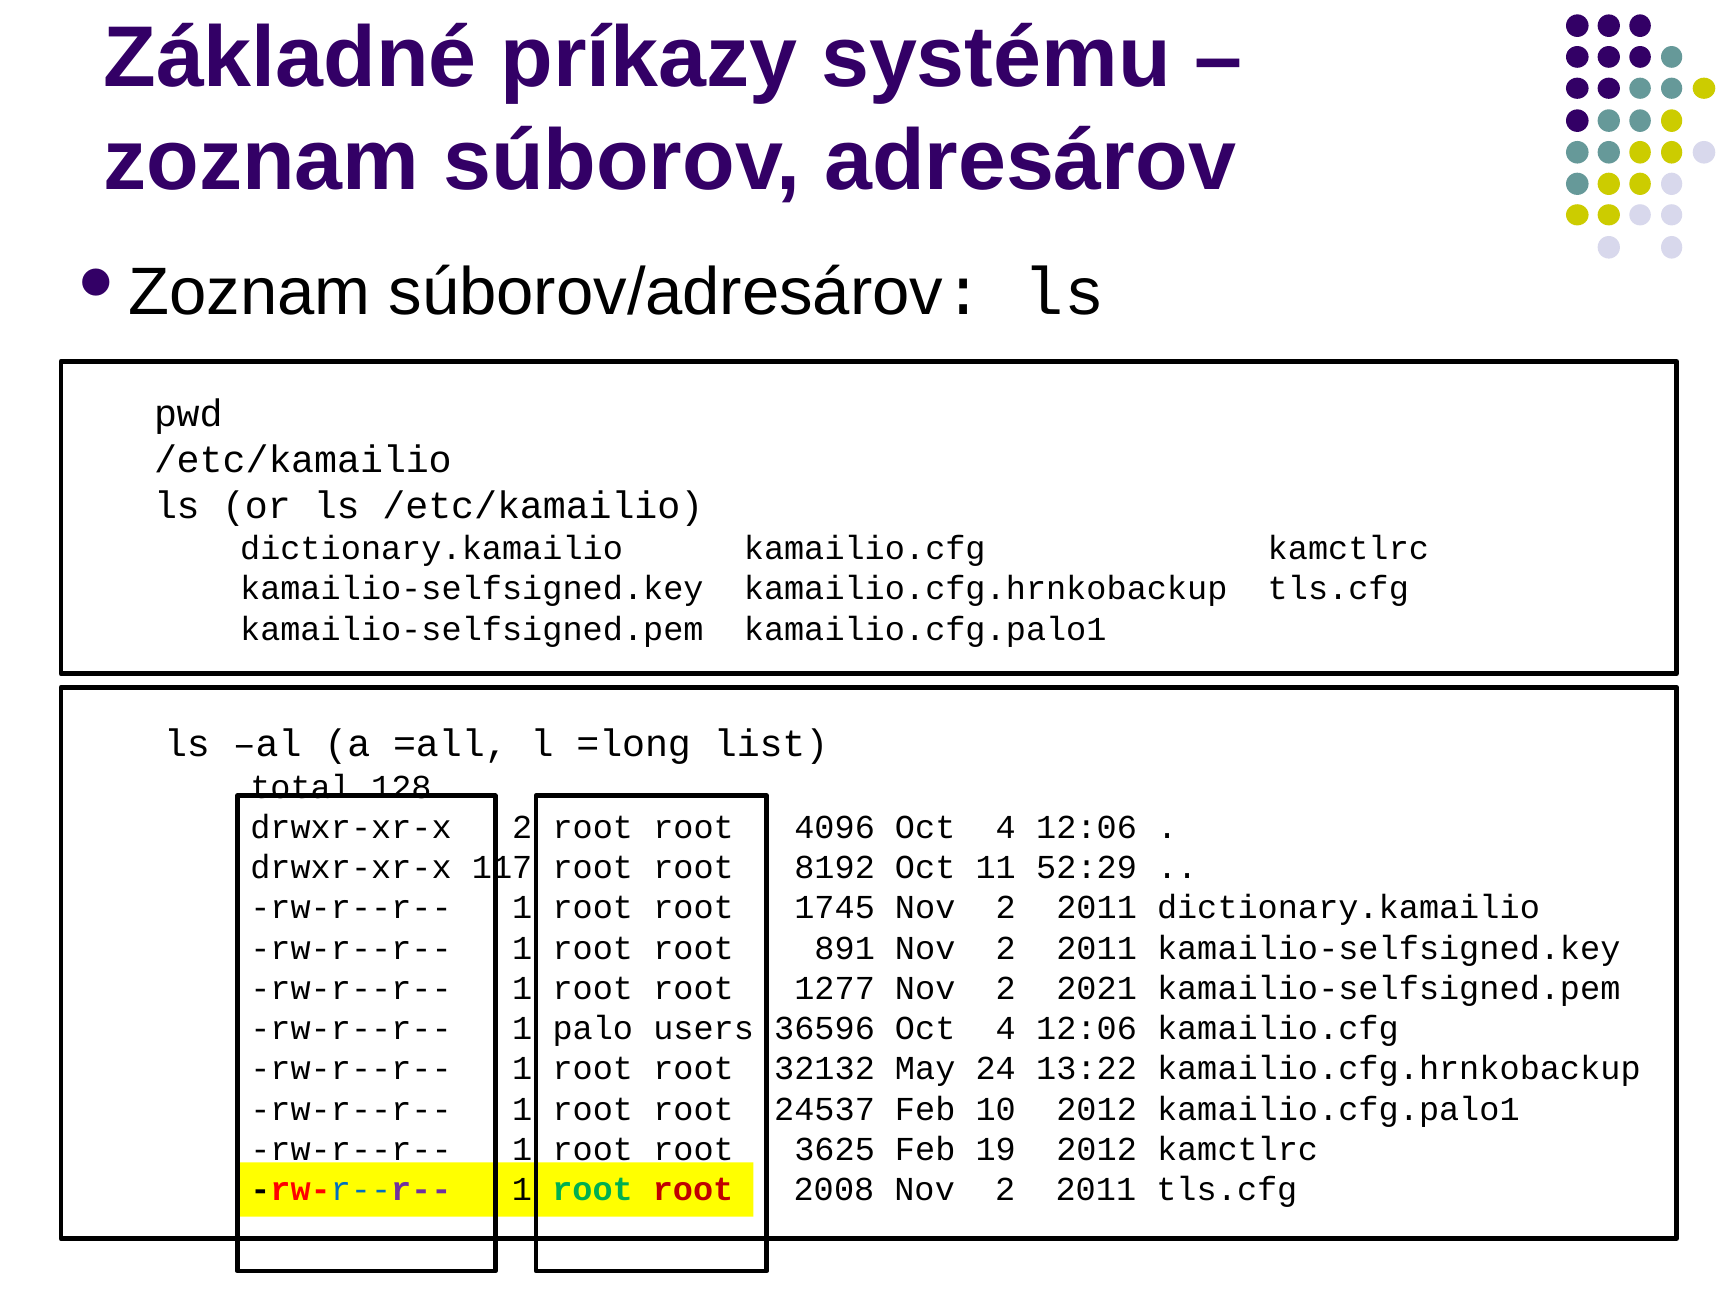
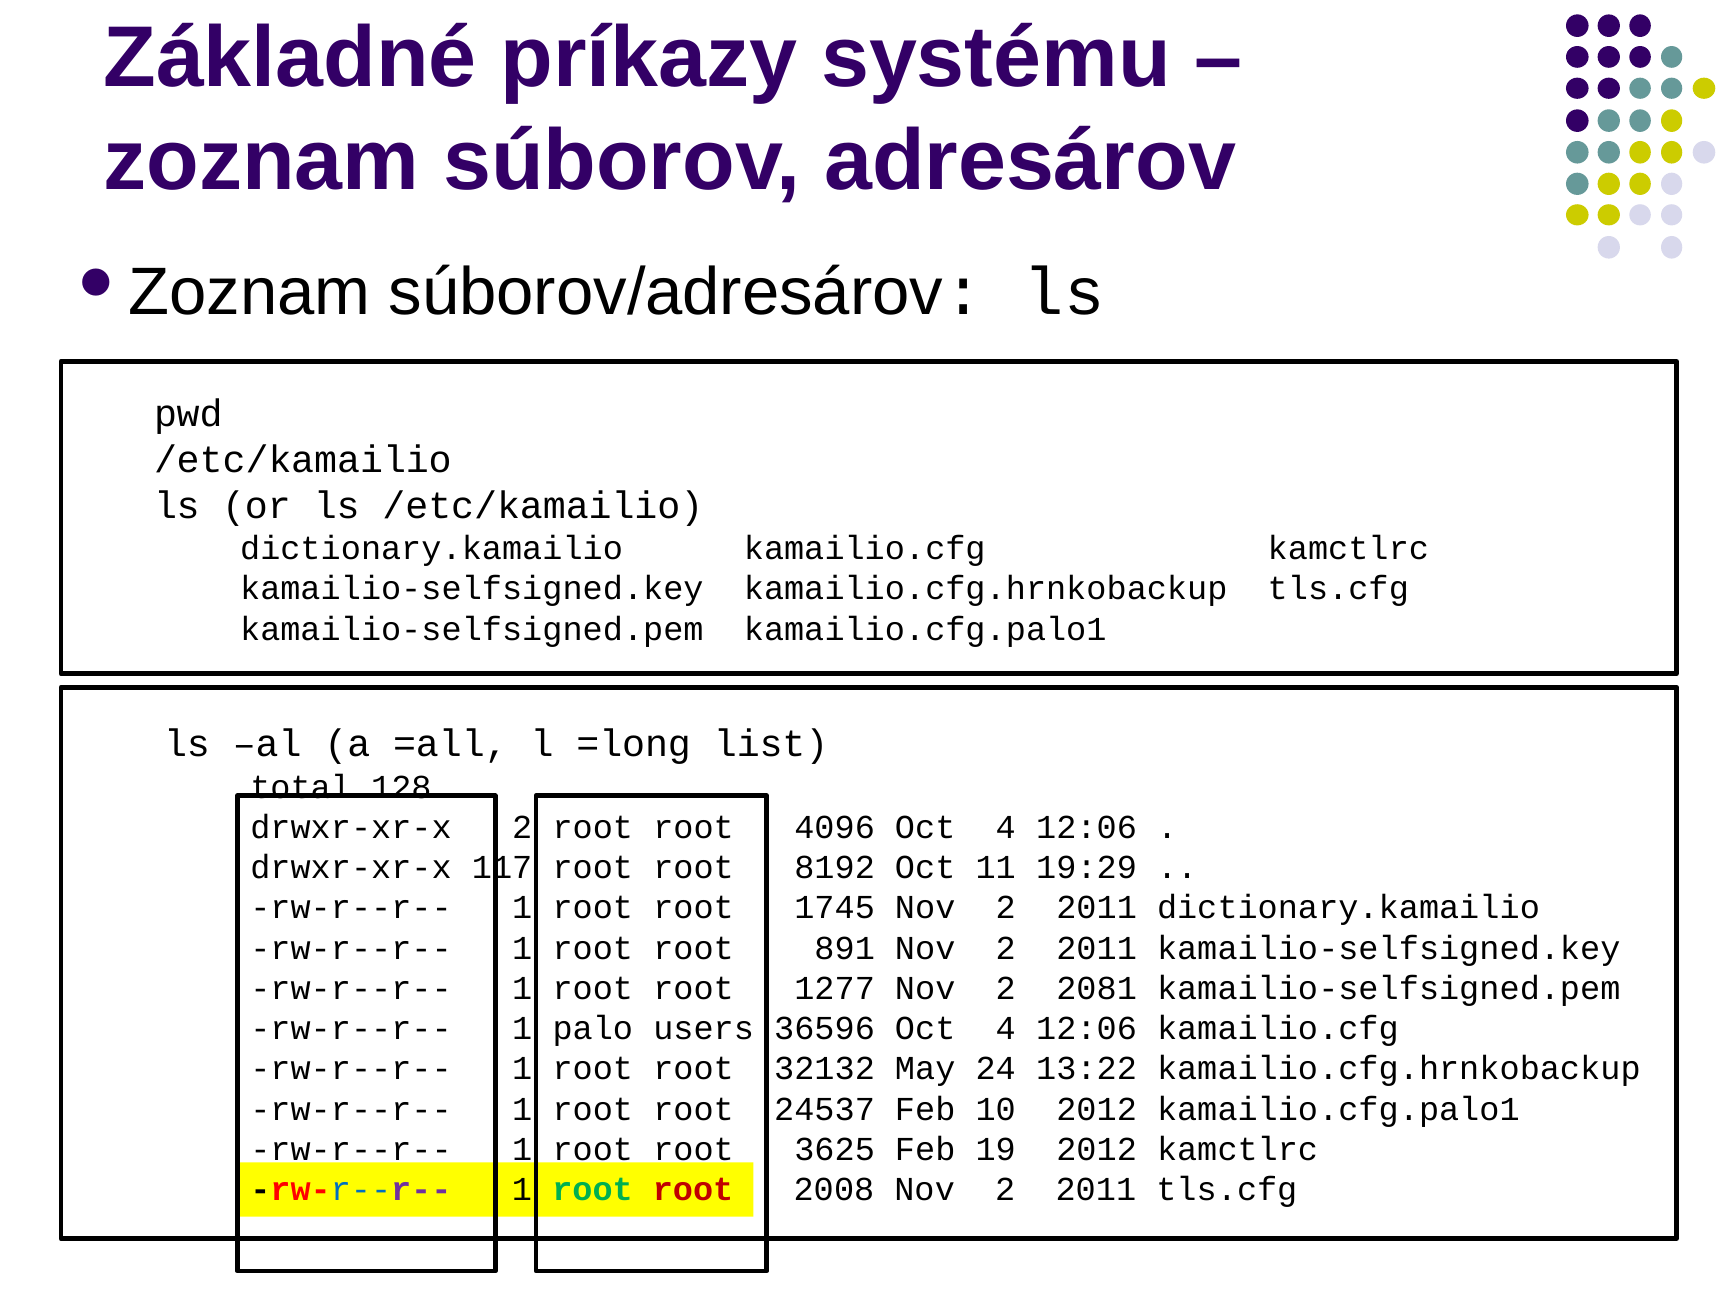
52:29: 52:29 -> 19:29
2021: 2021 -> 2081
